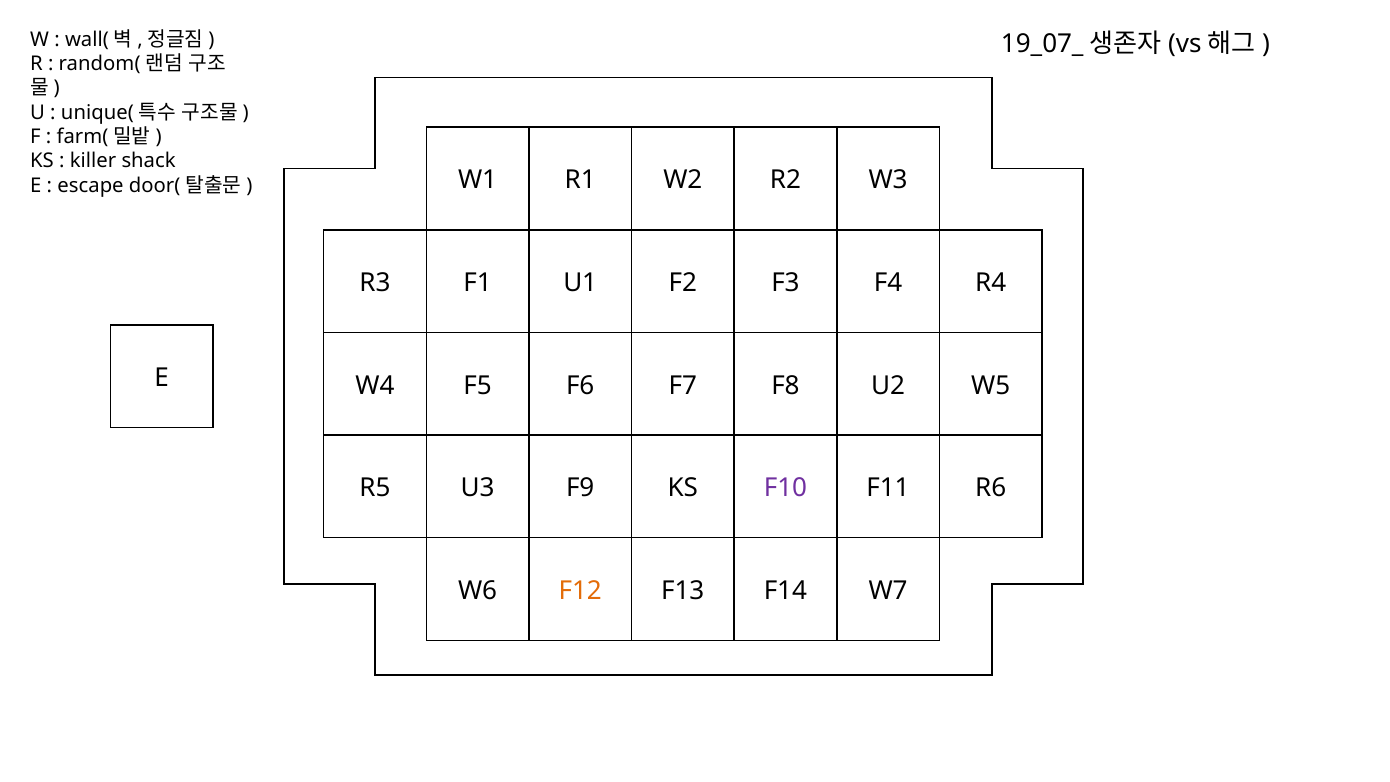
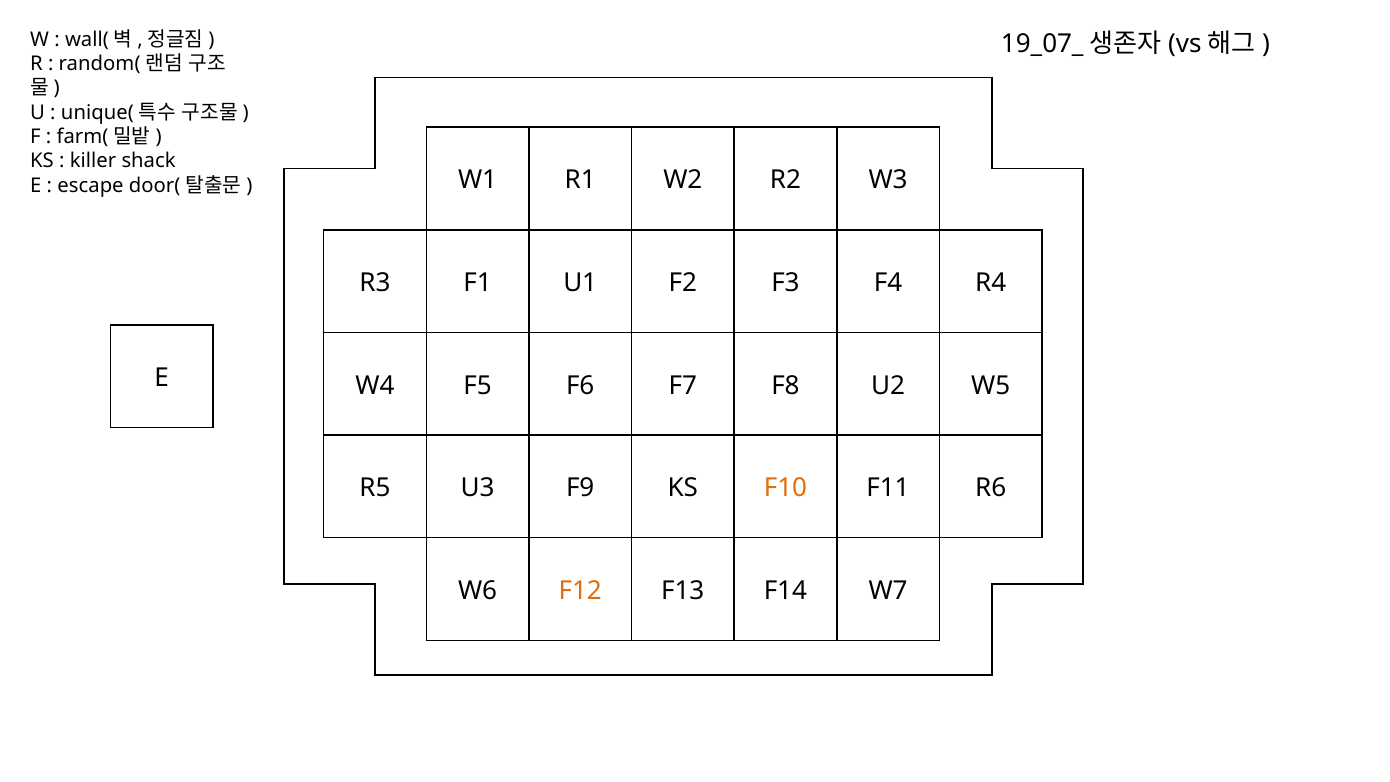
F10 colour: purple -> orange
